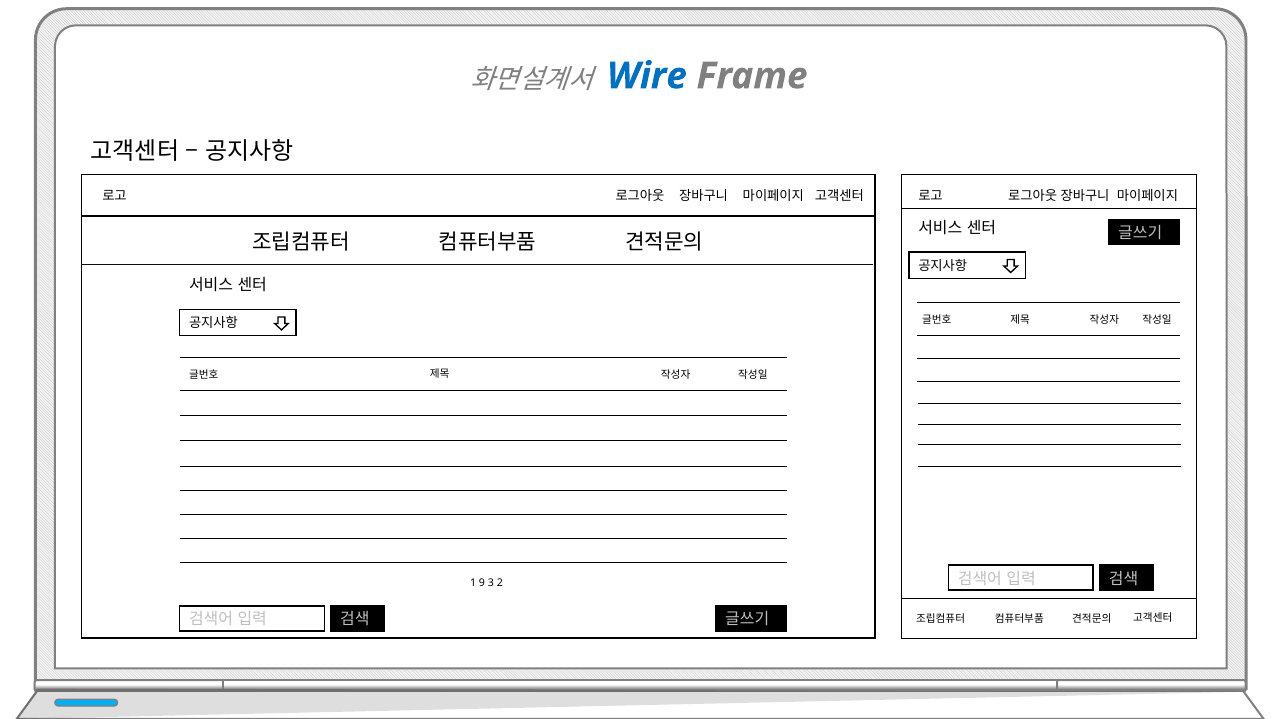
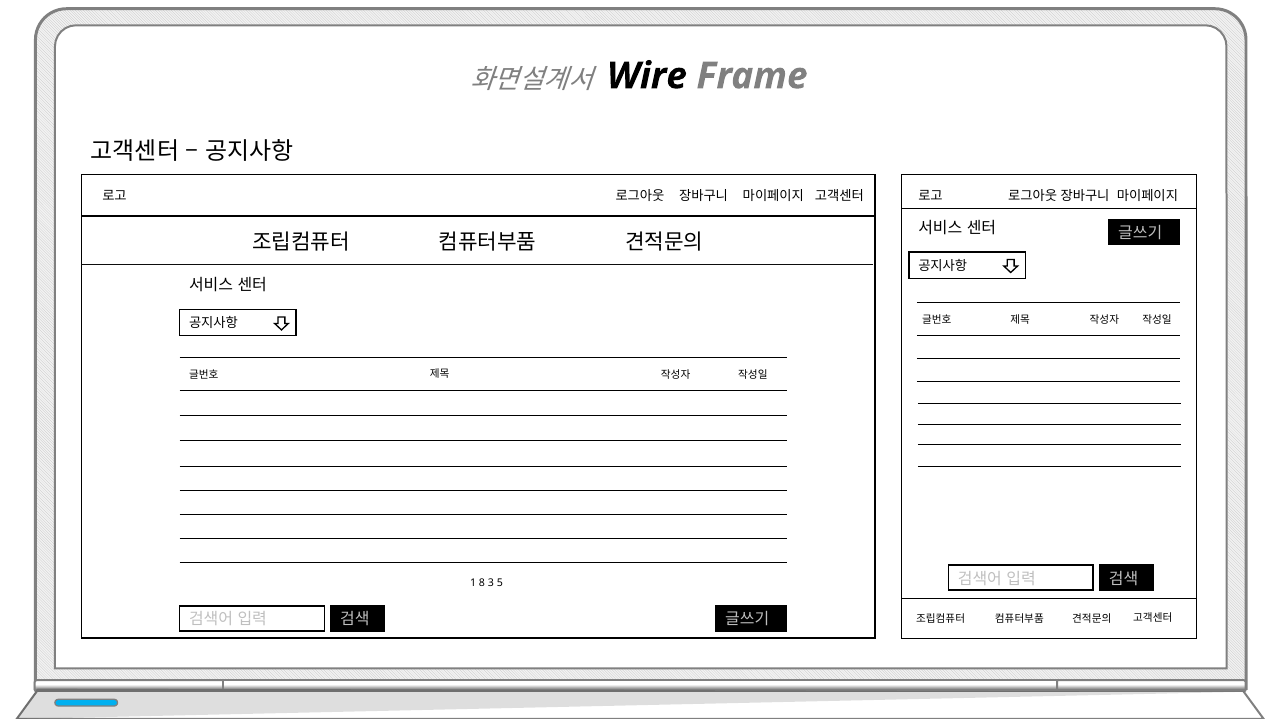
Wire colour: blue -> black
9: 9 -> 8
2: 2 -> 5
